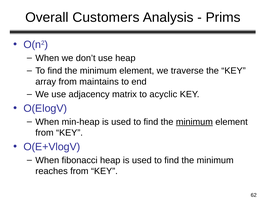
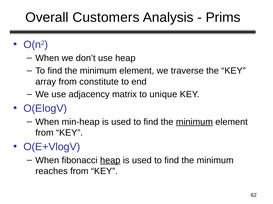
maintains: maintains -> constitute
acyclic: acyclic -> unique
heap at (110, 161) underline: none -> present
